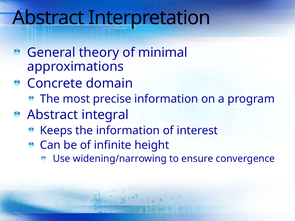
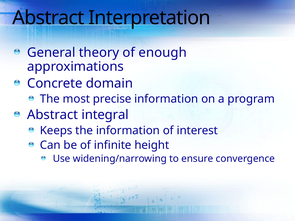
minimal: minimal -> enough
